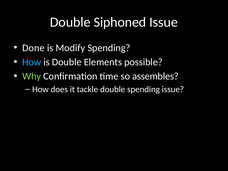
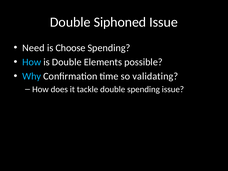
Done: Done -> Need
Modify: Modify -> Choose
Why colour: light green -> light blue
assembles: assembles -> validating
